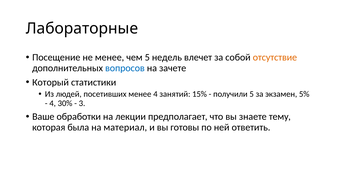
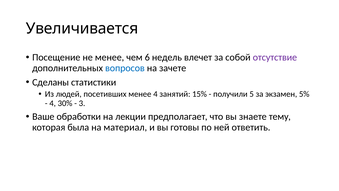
Лабораторные: Лабораторные -> Увеличивается
чем 5: 5 -> 6
отсутствие colour: orange -> purple
Который: Который -> Сделаны
